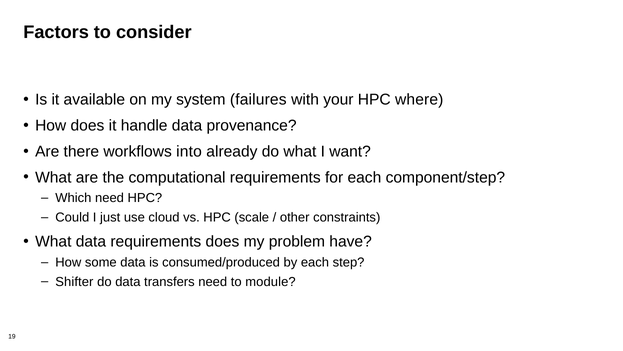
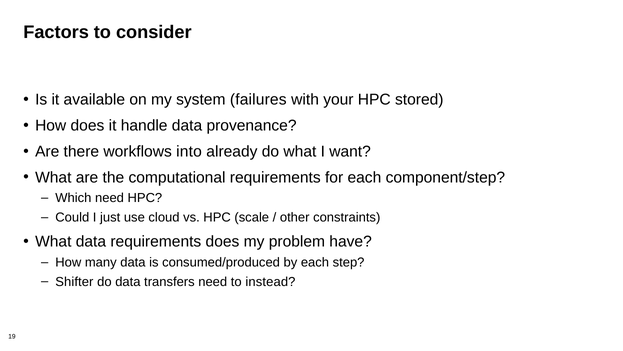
where: where -> stored
some: some -> many
module: module -> instead
